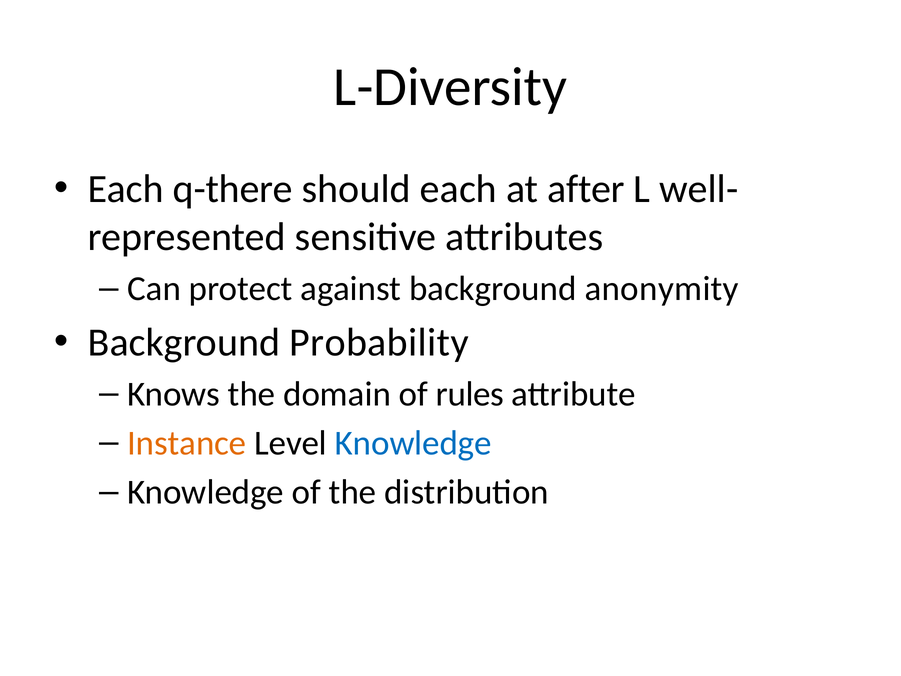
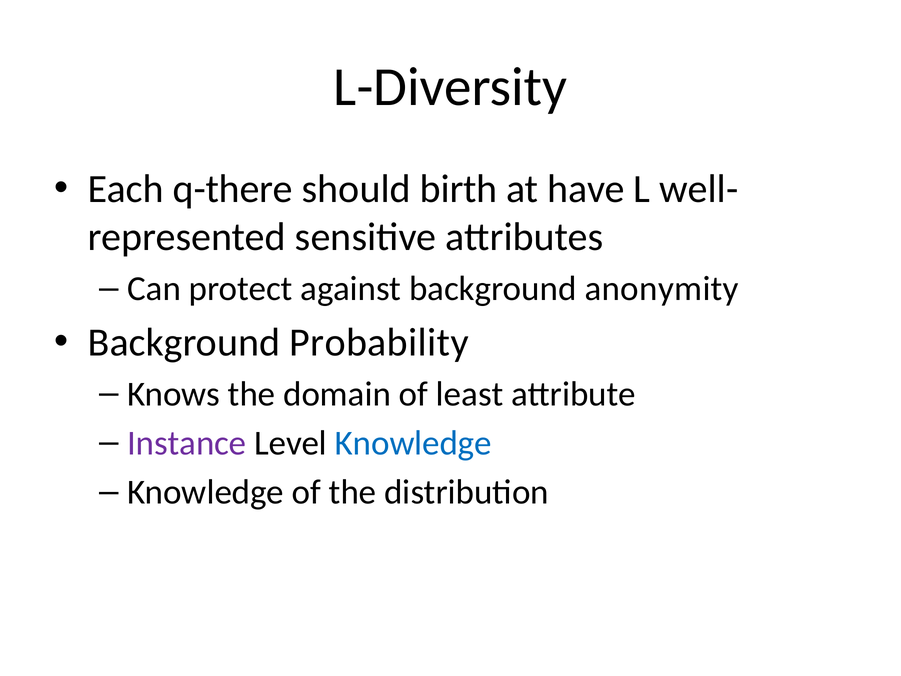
should each: each -> birth
after: after -> have
rules: rules -> least
Instance colour: orange -> purple
